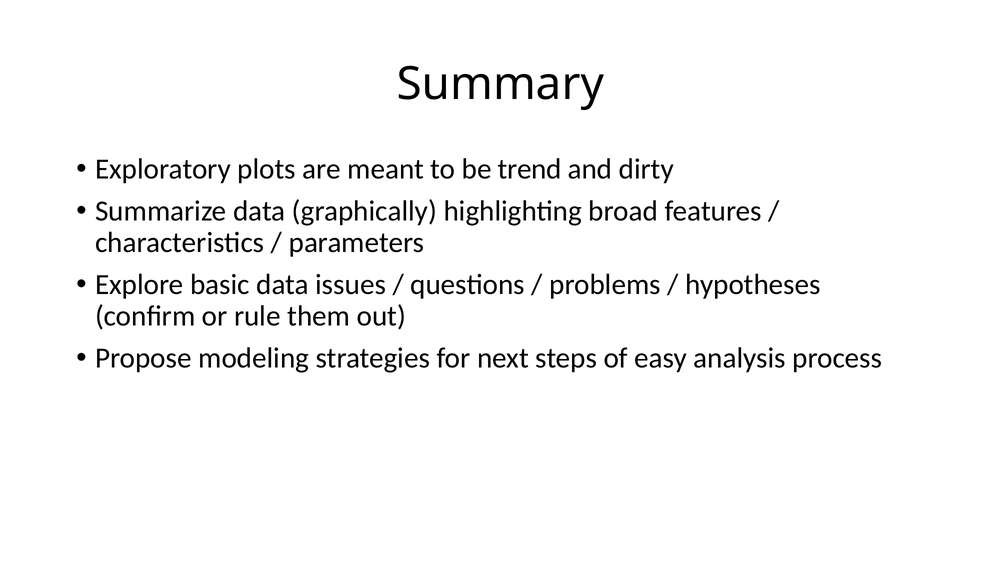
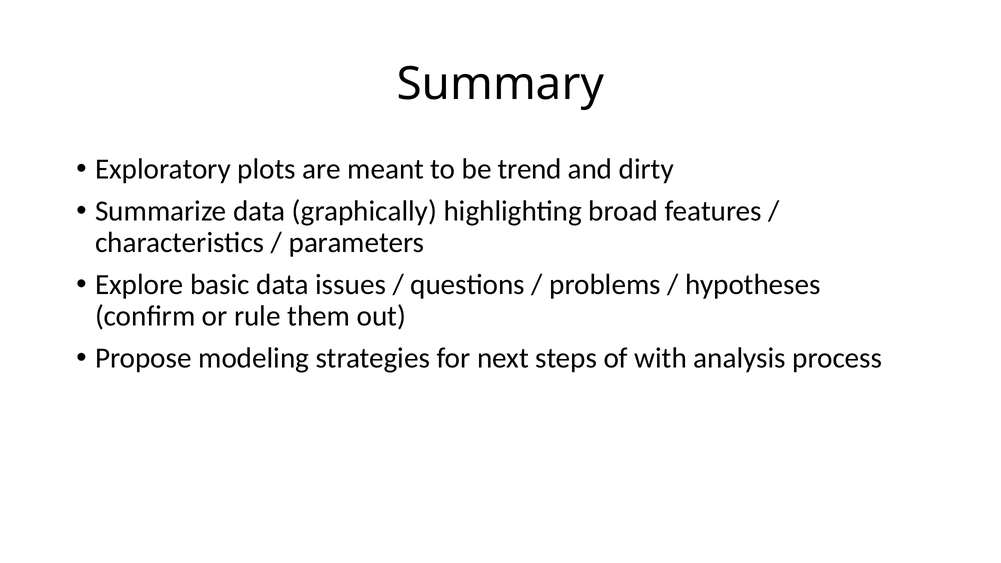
easy: easy -> with
